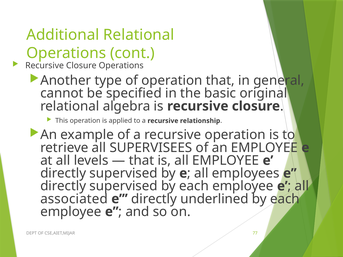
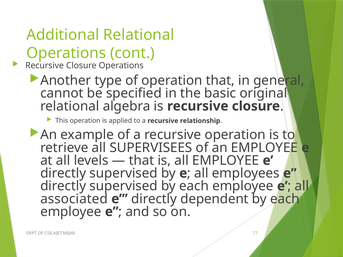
underlined: underlined -> dependent
